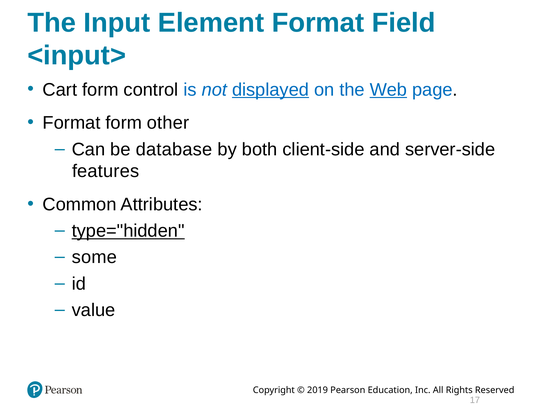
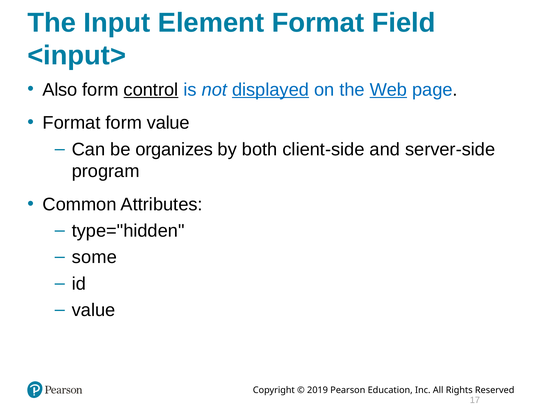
Cart: Cart -> Also
control underline: none -> present
form other: other -> value
database: database -> organizes
features: features -> program
type="hidden underline: present -> none
